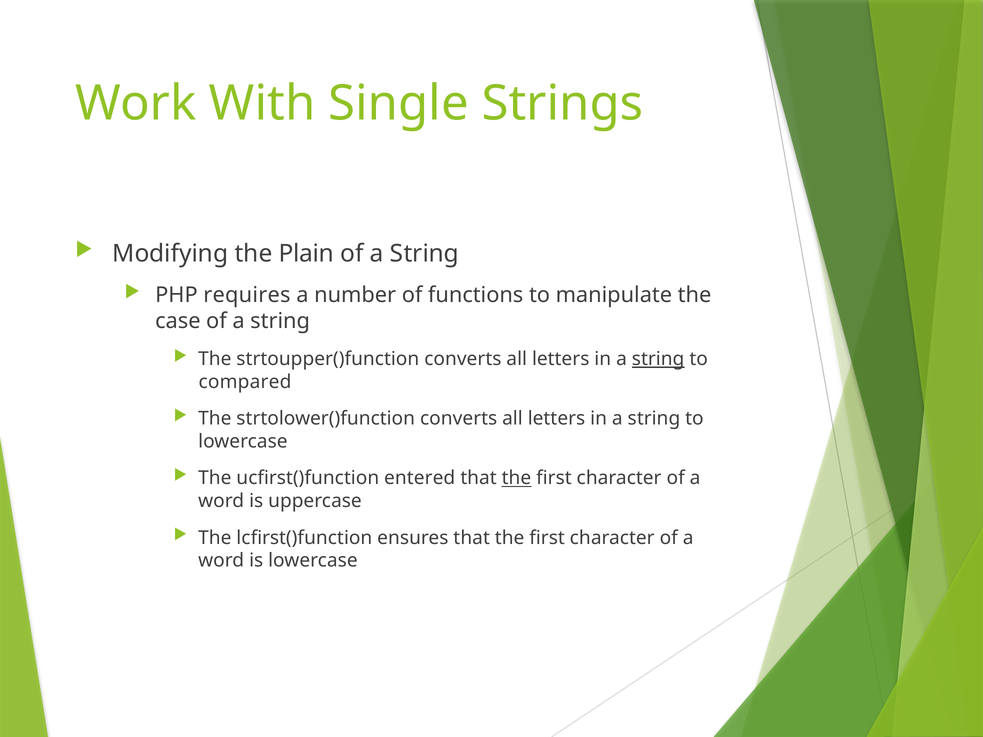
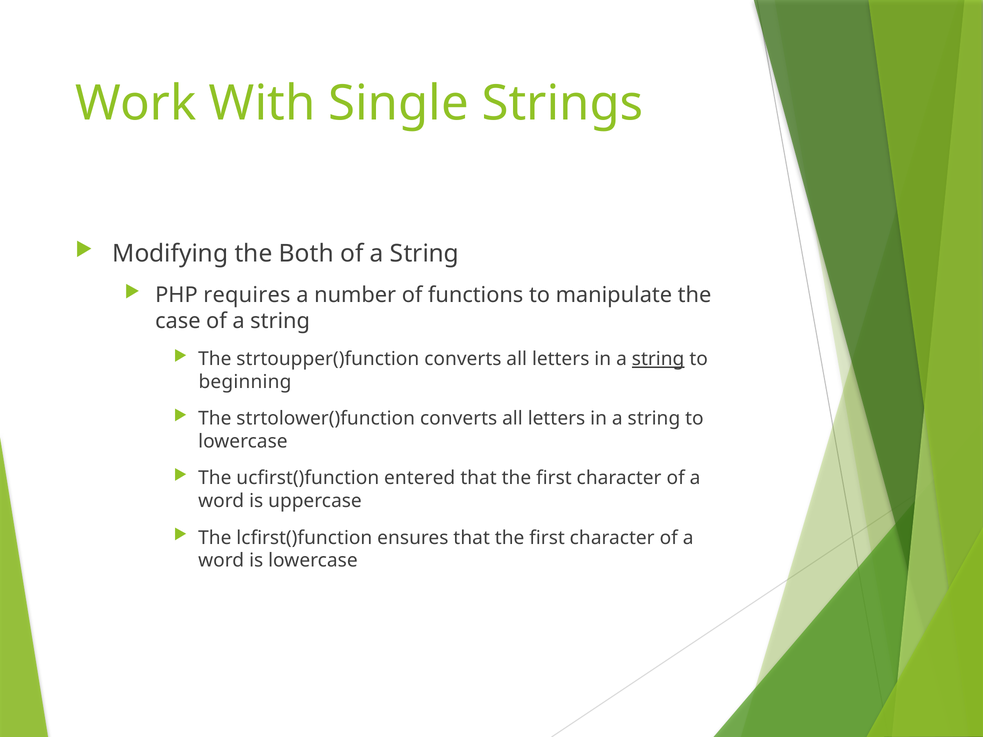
Plain: Plain -> Both
compared: compared -> beginning
the at (516, 478) underline: present -> none
